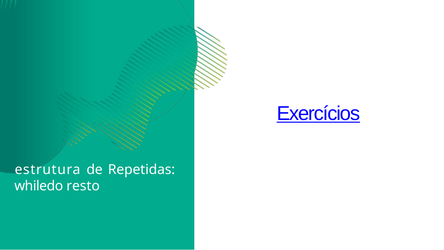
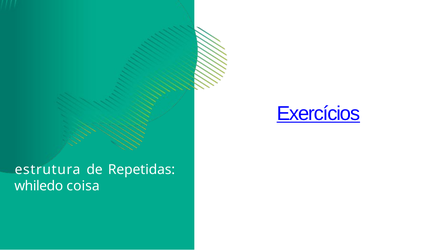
resto: resto -> coisa
